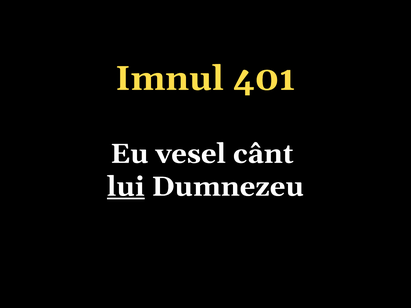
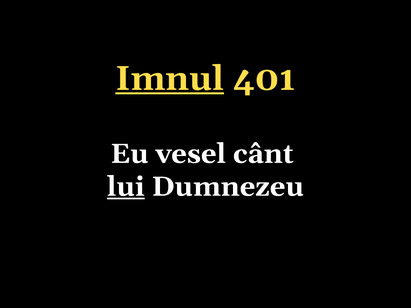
Imnul underline: none -> present
